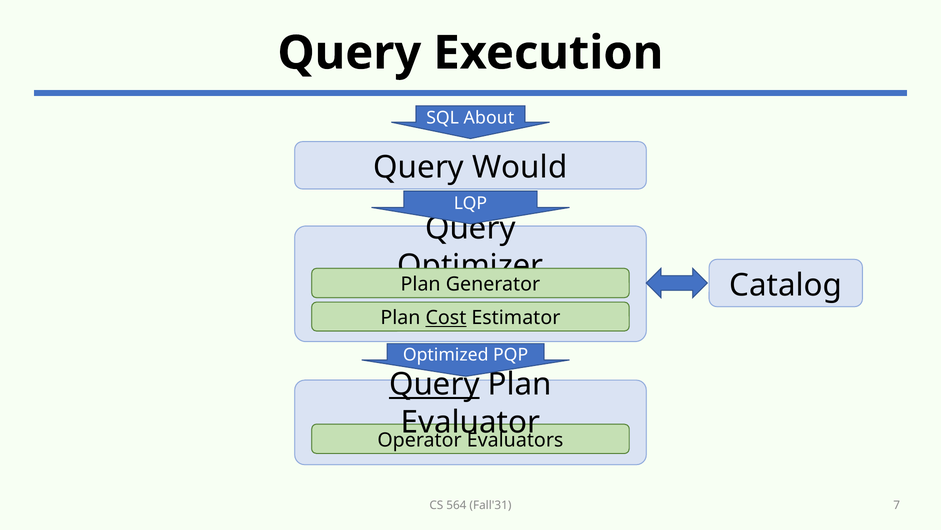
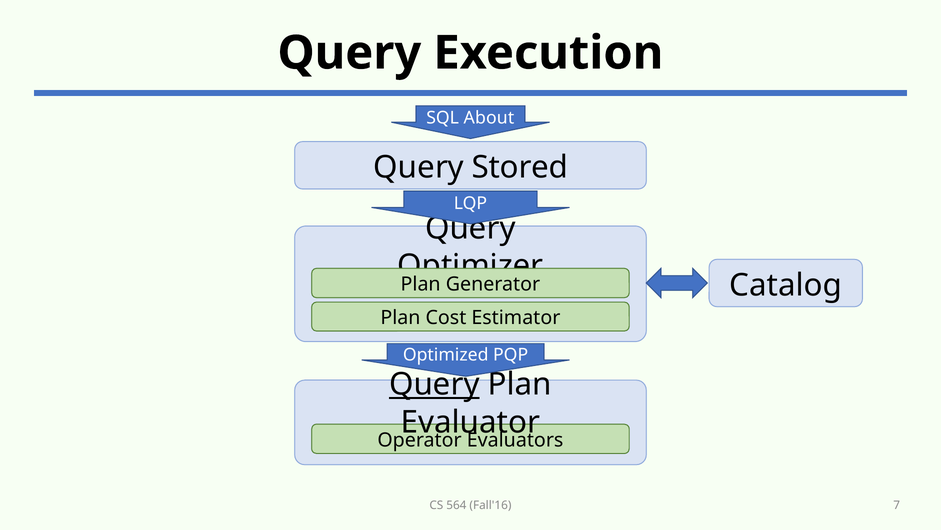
Would: Would -> Stored
Cost underline: present -> none
Fall'31: Fall'31 -> Fall'16
